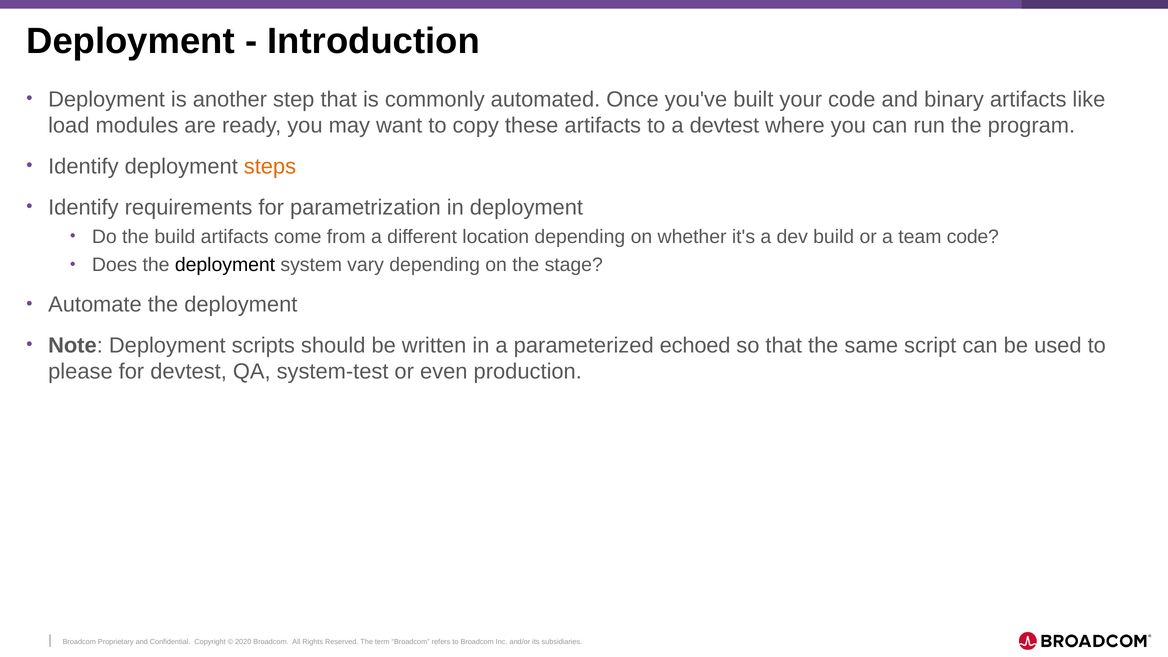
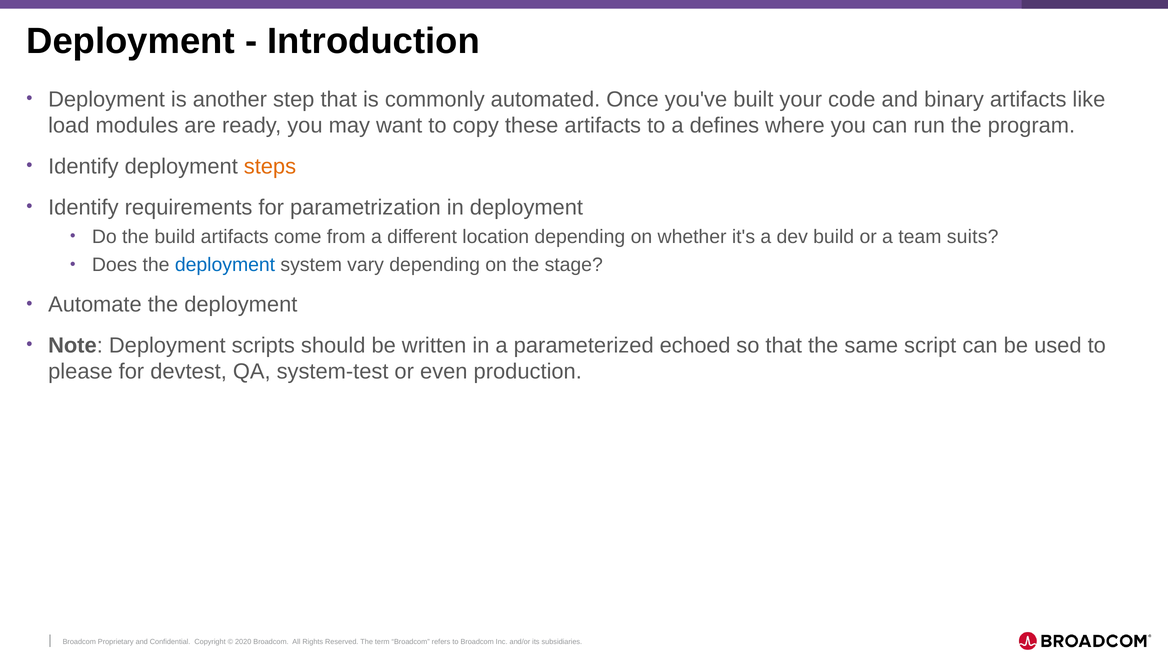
a devtest: devtest -> defines
team code: code -> suits
deployment at (225, 265) colour: black -> blue
